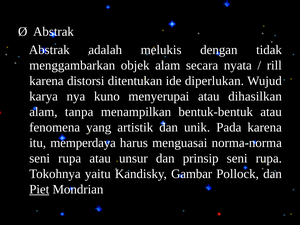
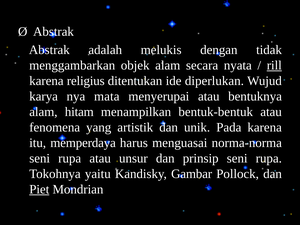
rill underline: none -> present
distorsi: distorsi -> religius
kuno: kuno -> mata
dihasilkan: dihasilkan -> bentuknya
tanpa: tanpa -> hitam
